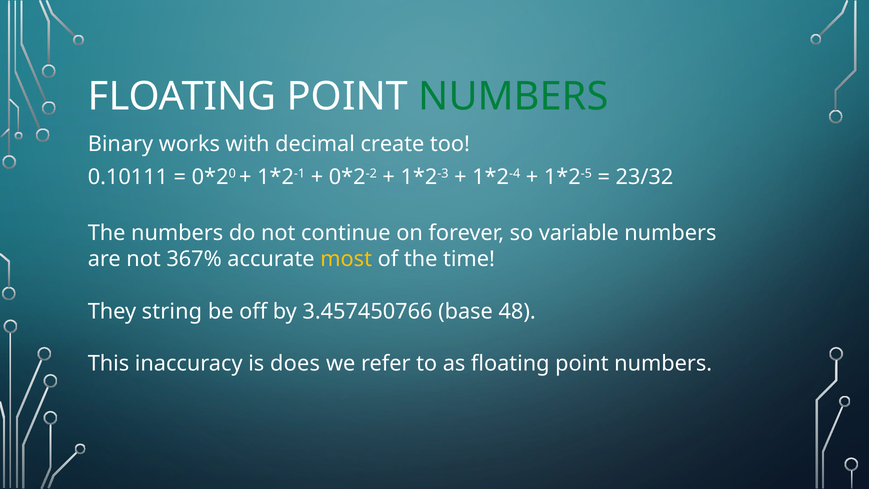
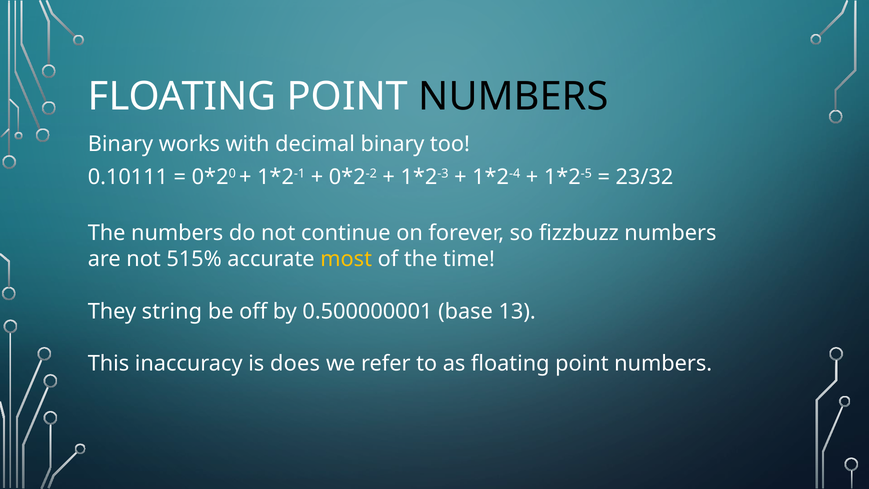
NUMBERS at (513, 97) colour: green -> black
decimal create: create -> binary
variable: variable -> fizzbuzz
367%: 367% -> 515%
3.457450766: 3.457450766 -> 0.500000001
48: 48 -> 13
